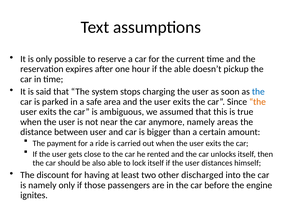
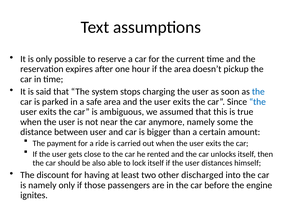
the able: able -> area
the at (258, 102) colour: orange -> blue
areas: areas -> some
